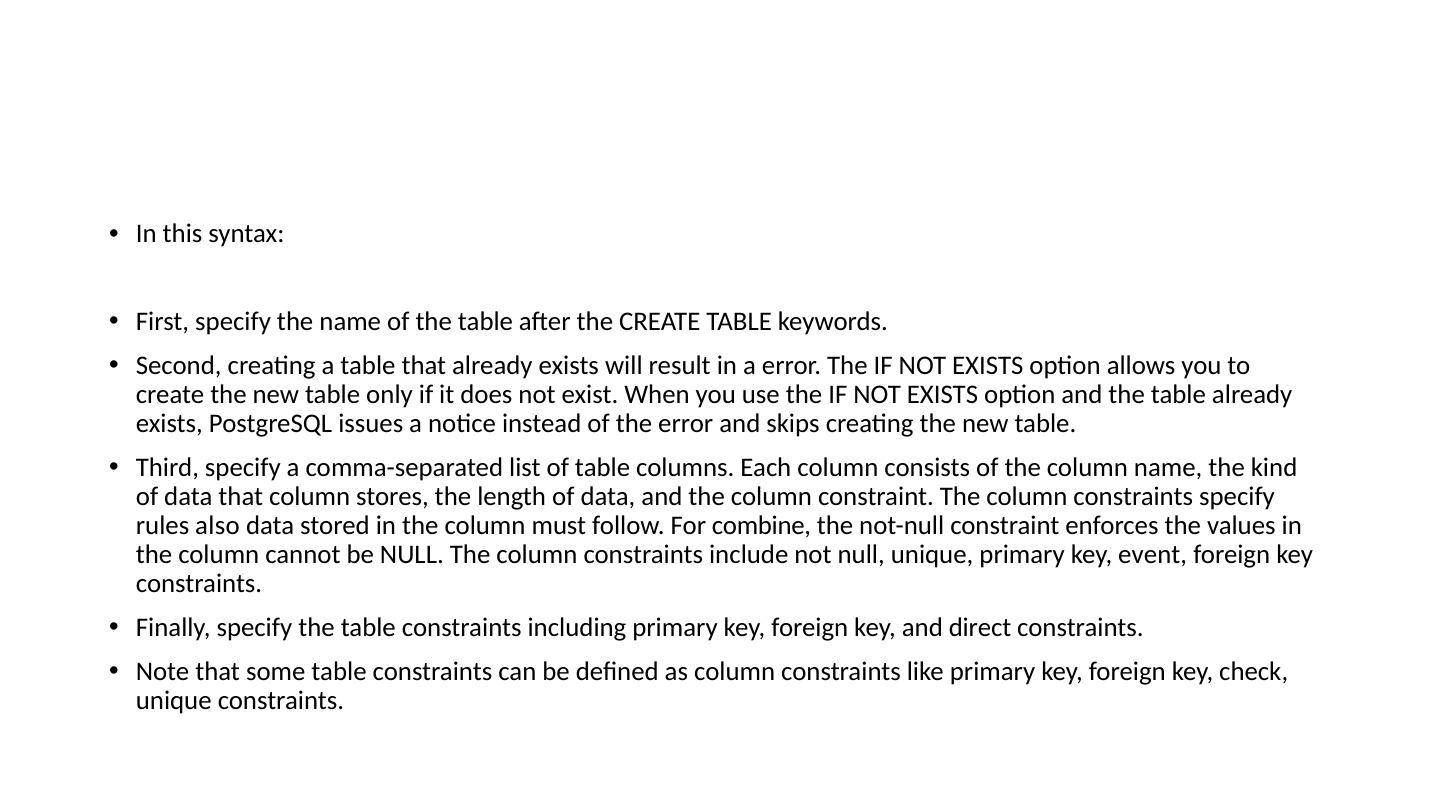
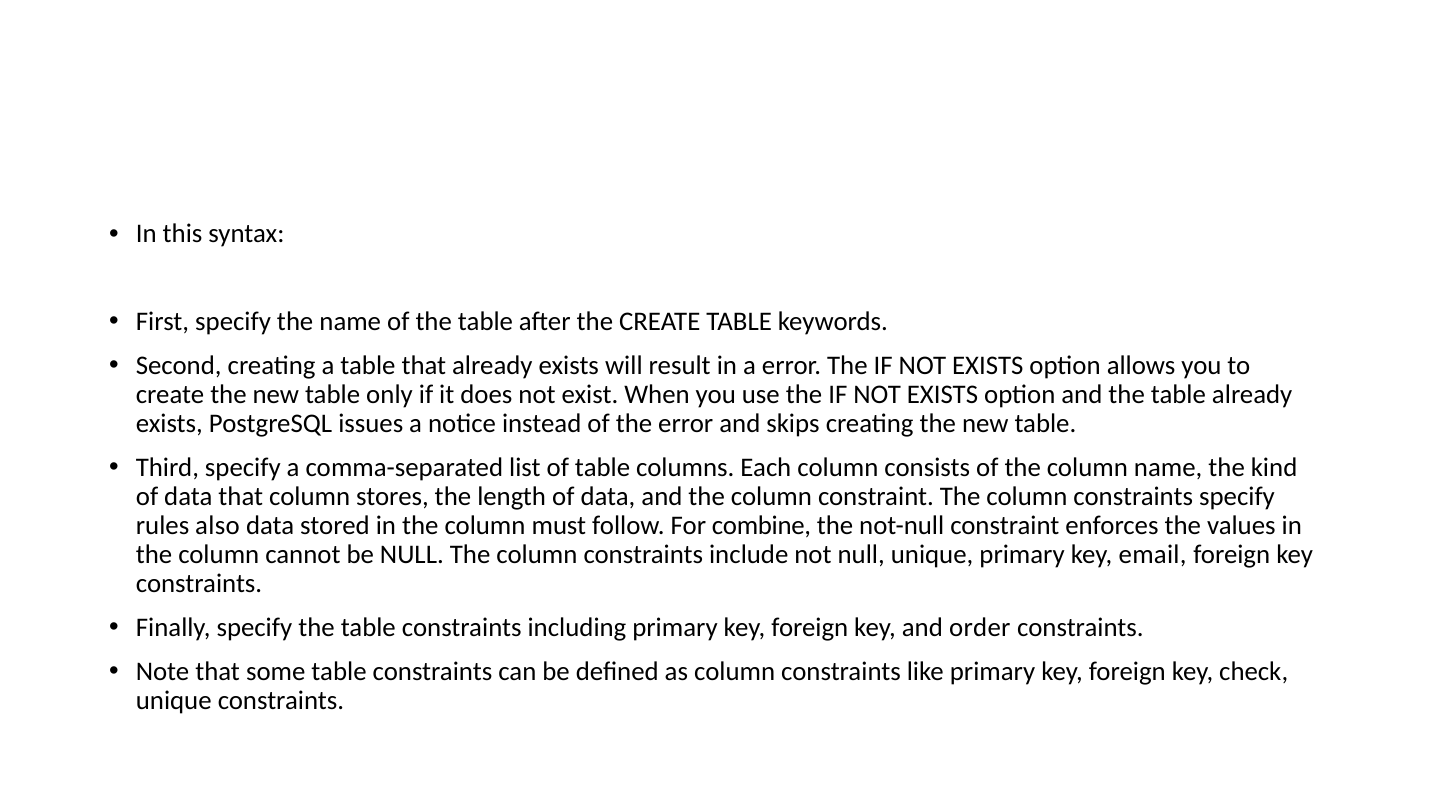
event: event -> email
direct: direct -> order
